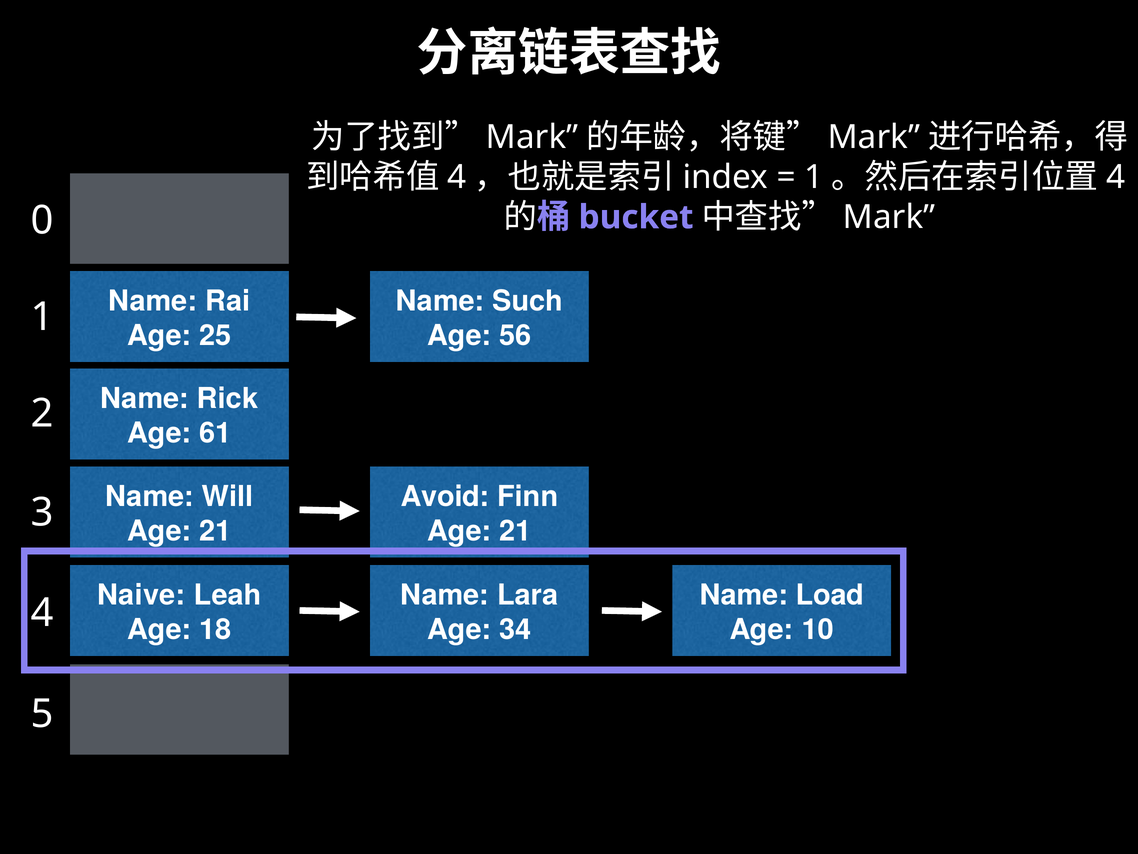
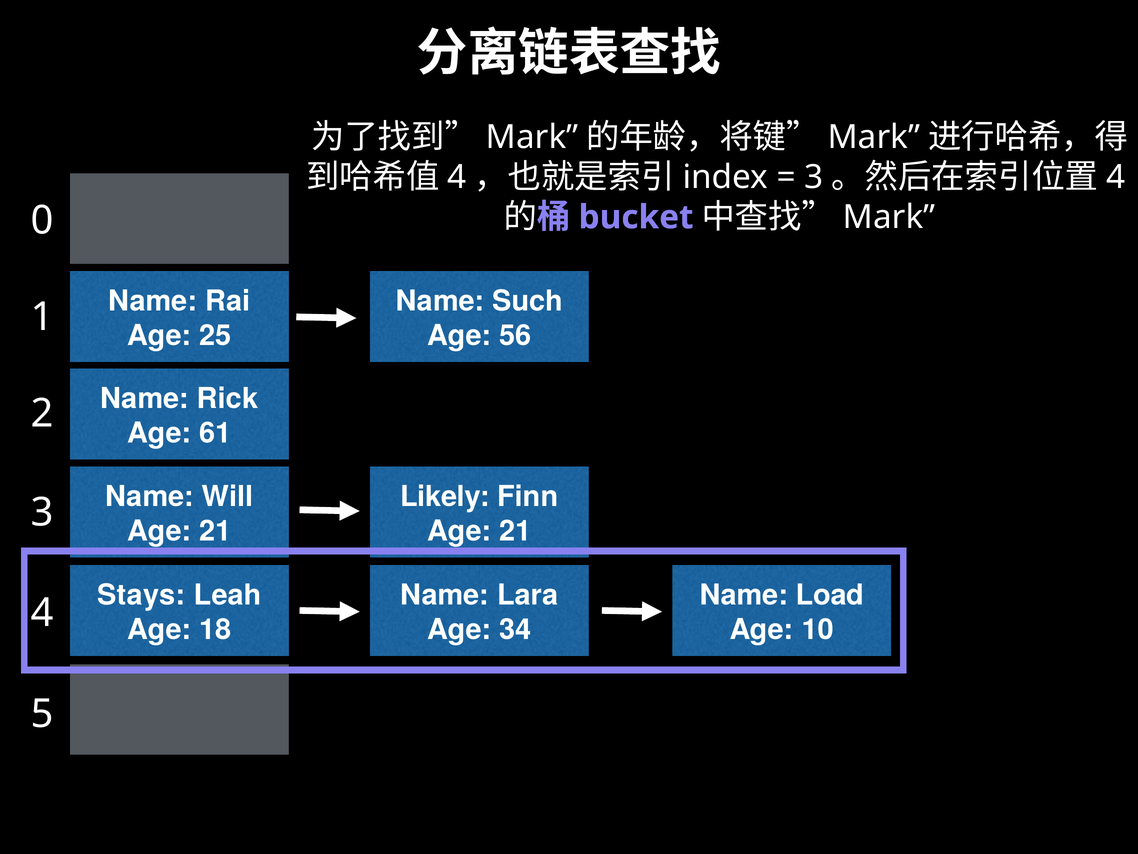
1 at (814, 177): 1 -> 3
Avoid: Avoid -> Likely
Naive: Naive -> Stays
